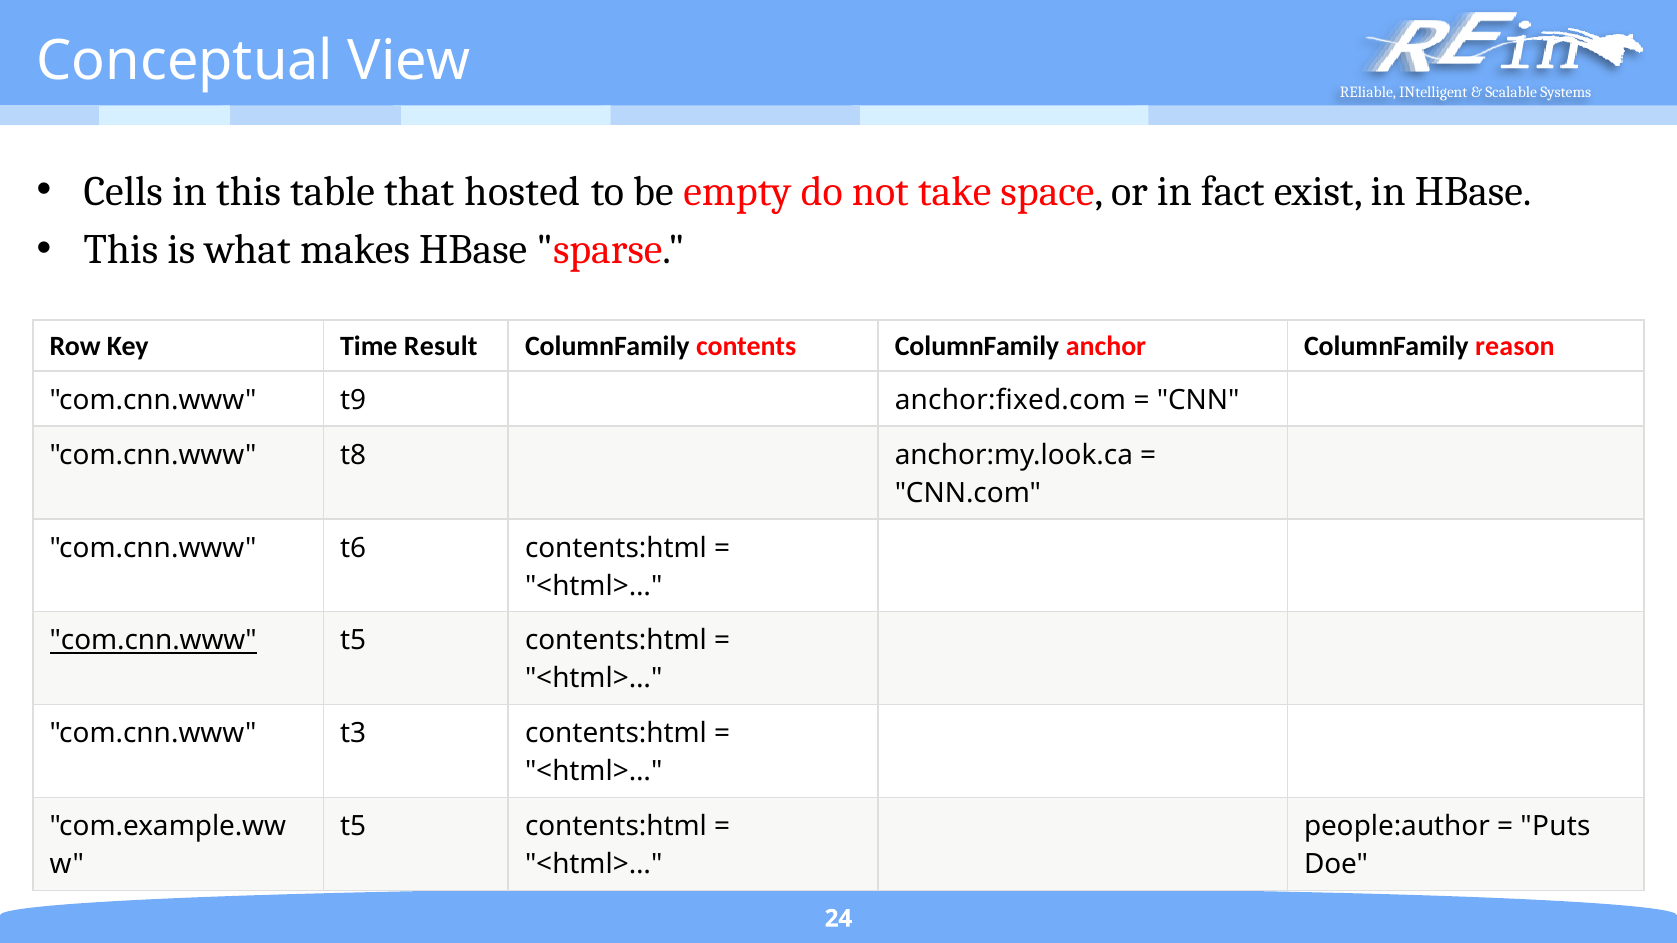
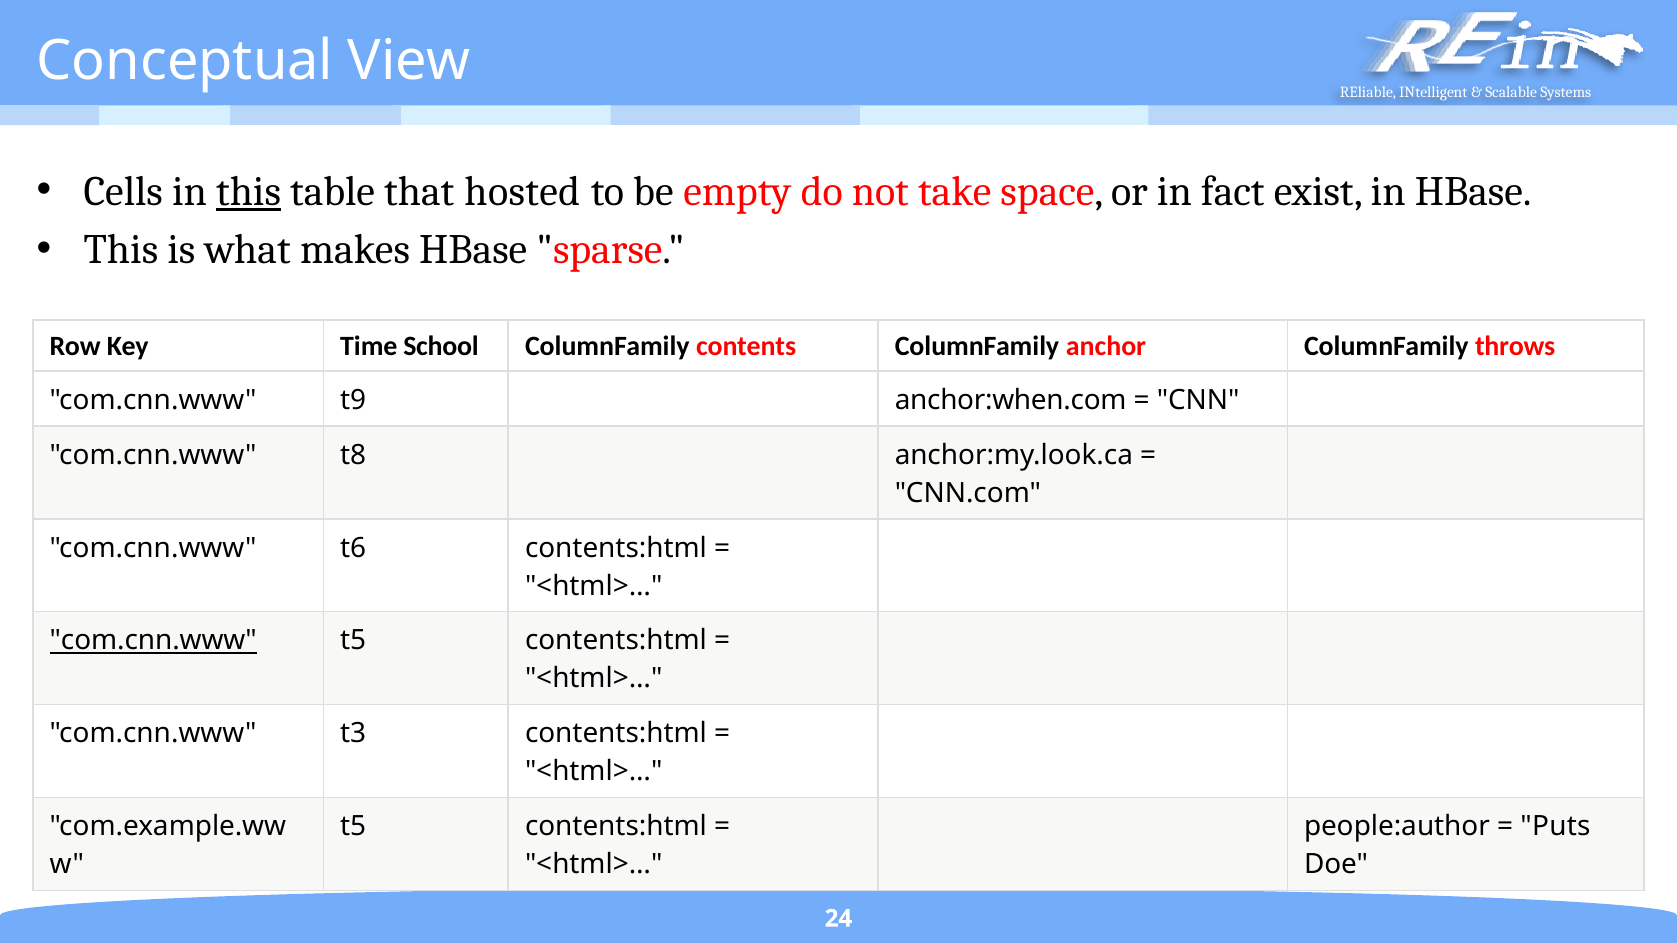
this at (249, 191) underline: none -> present
Result: Result -> School
reason: reason -> throws
anchor:fixed.com: anchor:fixed.com -> anchor:when.com
